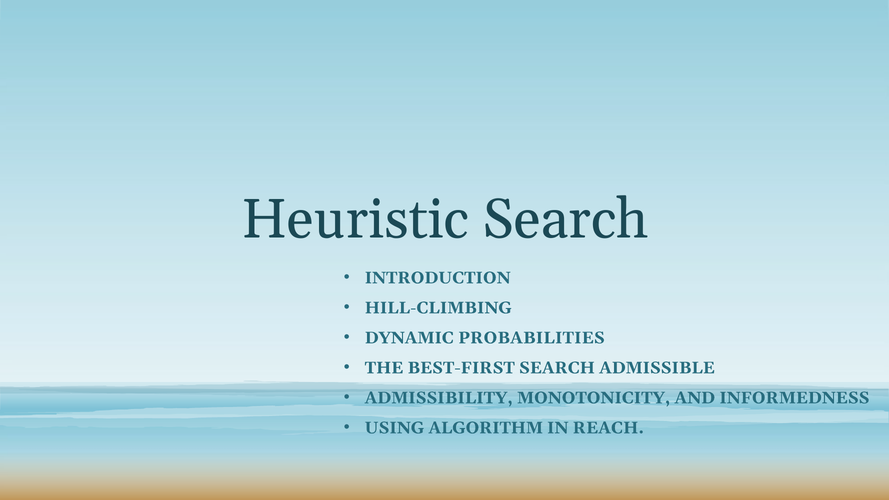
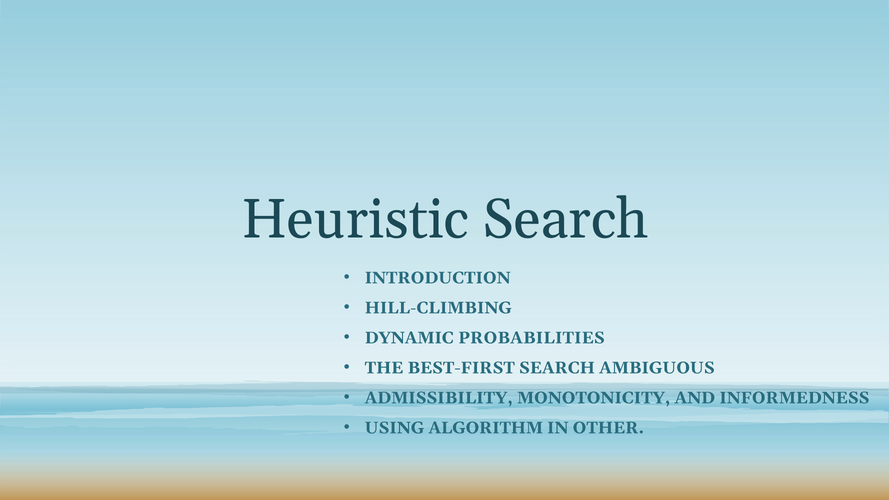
ADMISSIBLE: ADMISSIBLE -> AMBIGUOUS
REACH: REACH -> OTHER
